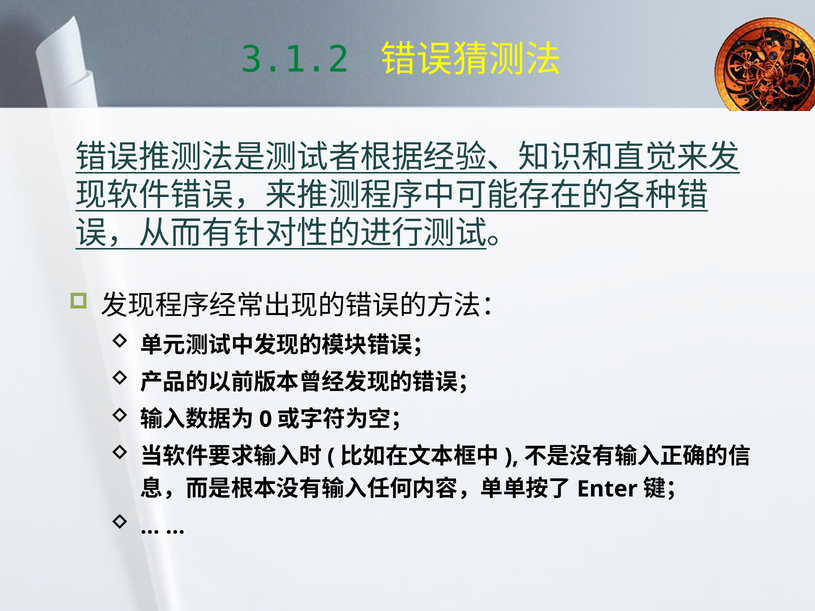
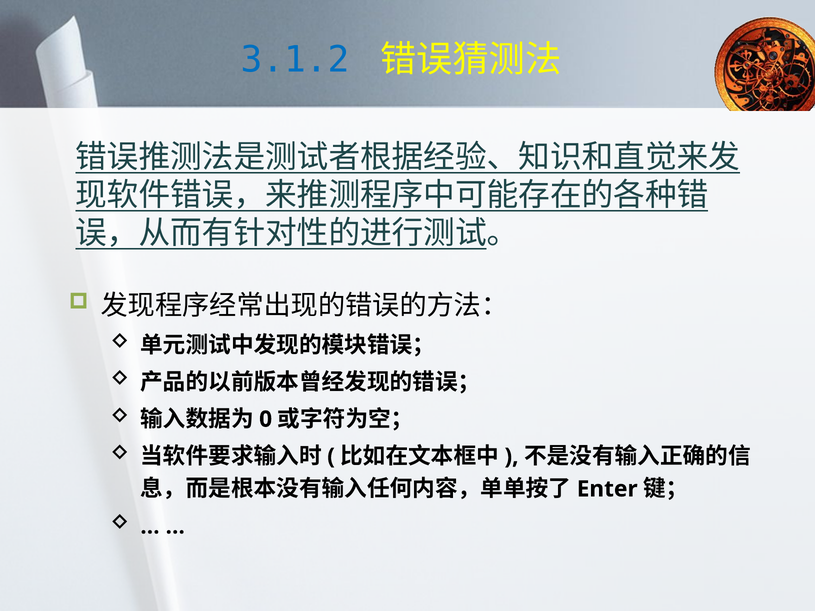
3.1.2 colour: green -> blue
